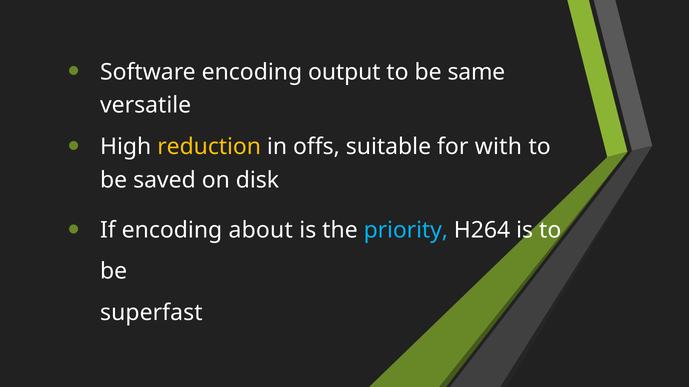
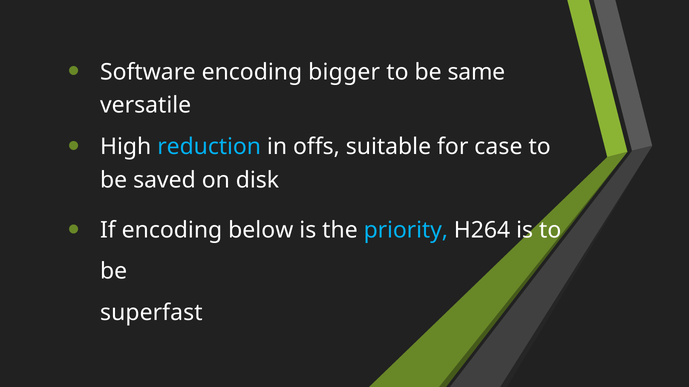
output: output -> bigger
reduction colour: yellow -> light blue
with: with -> case
about: about -> below
